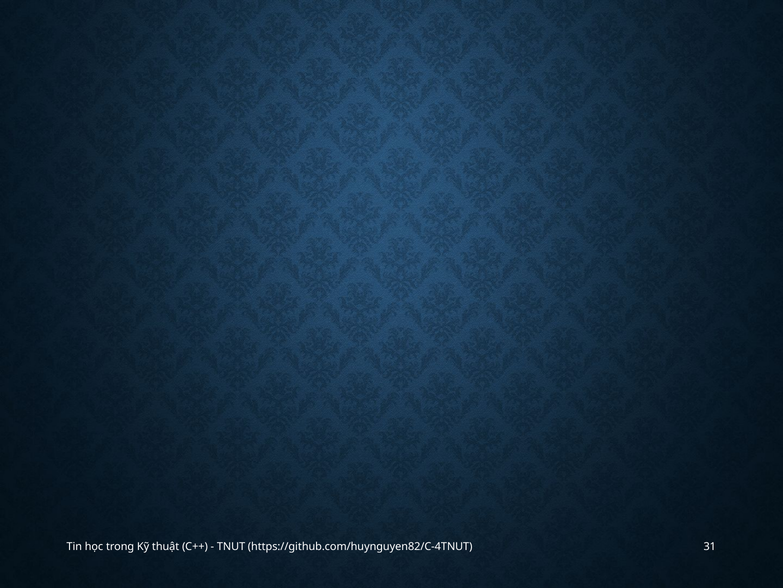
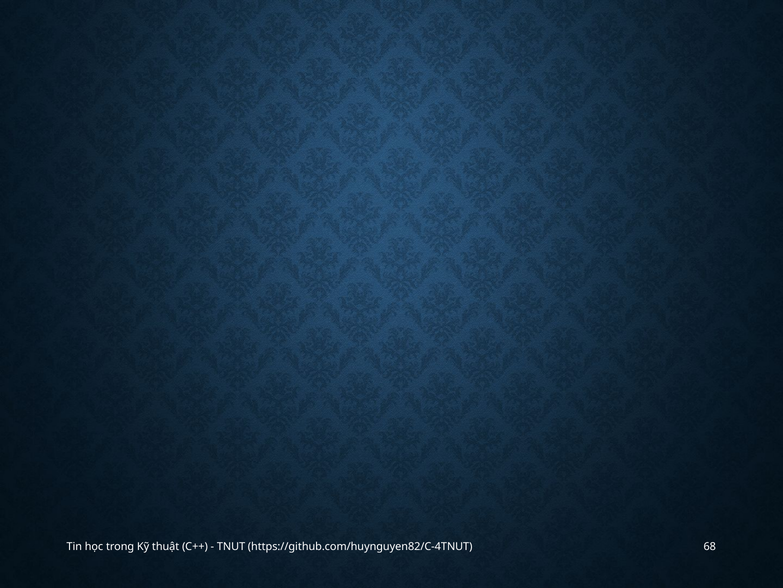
31: 31 -> 68
